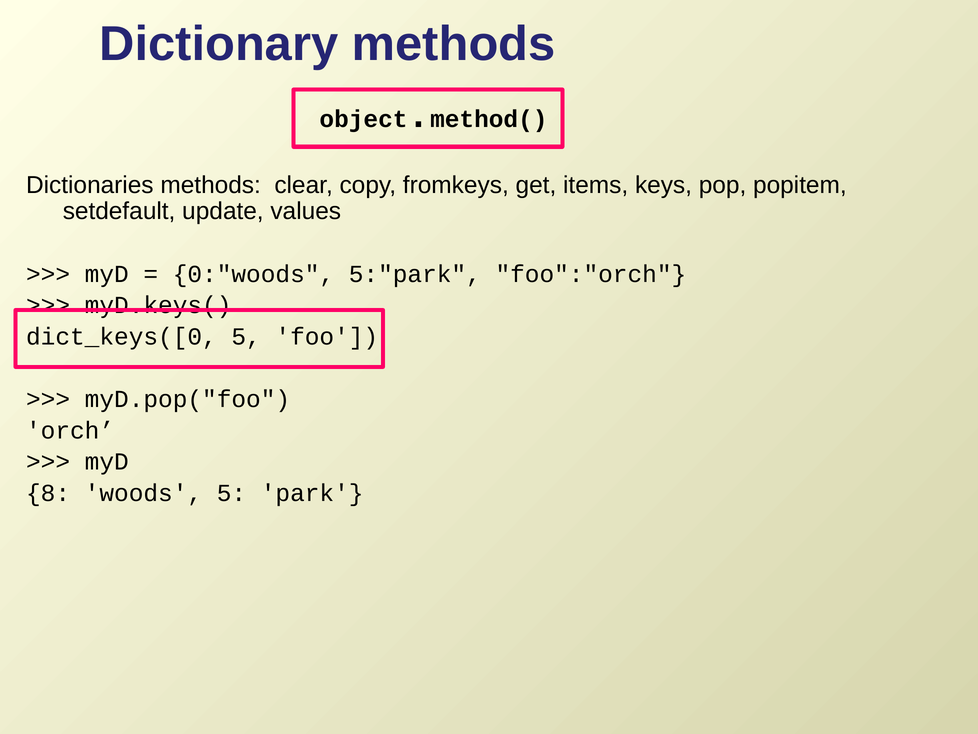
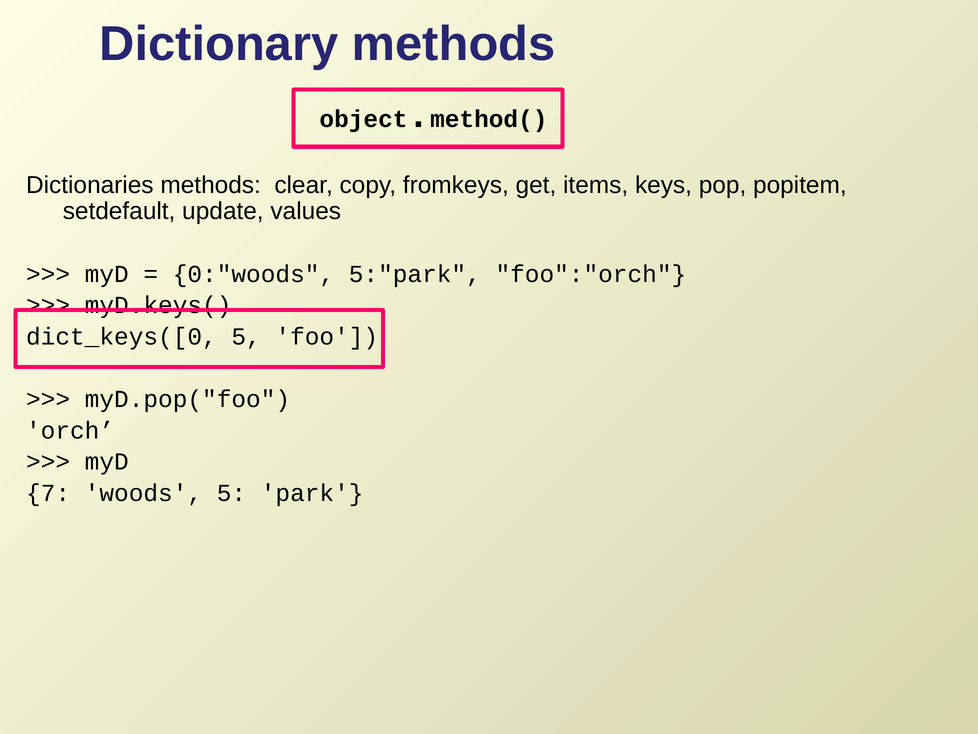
8: 8 -> 7
